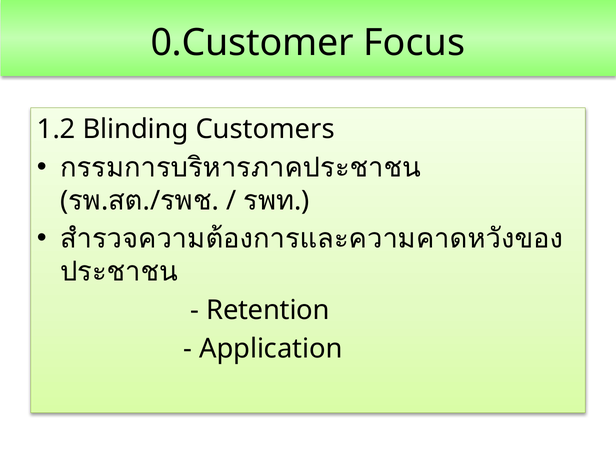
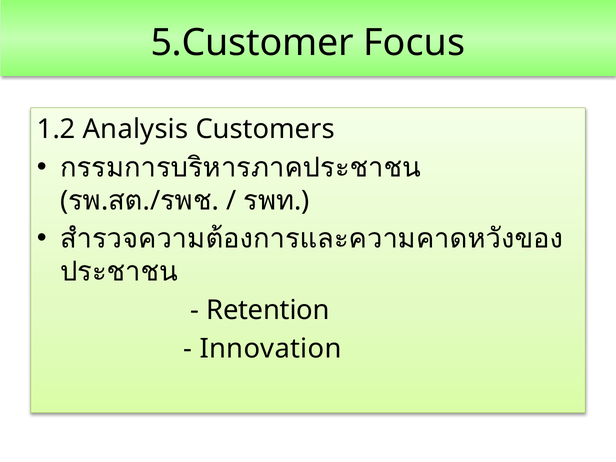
0.Customer: 0.Customer -> 5.Customer
Blinding: Blinding -> Analysis
Application: Application -> Innovation
